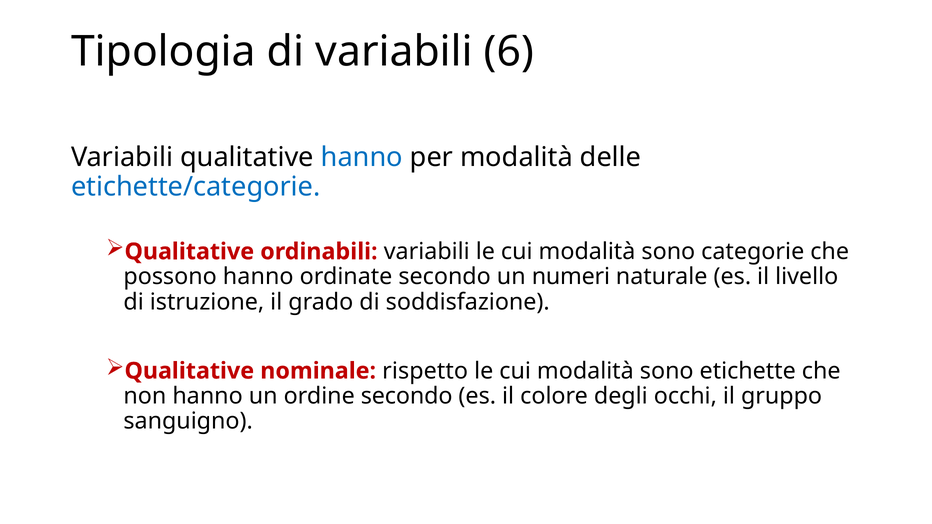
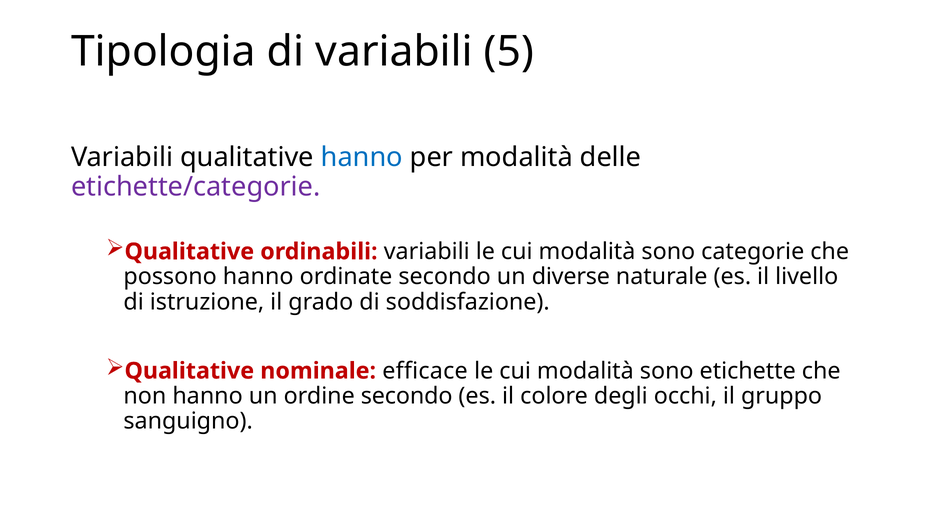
6: 6 -> 5
etichette/categorie colour: blue -> purple
numeri: numeri -> diverse
rispetto: rispetto -> efficace
